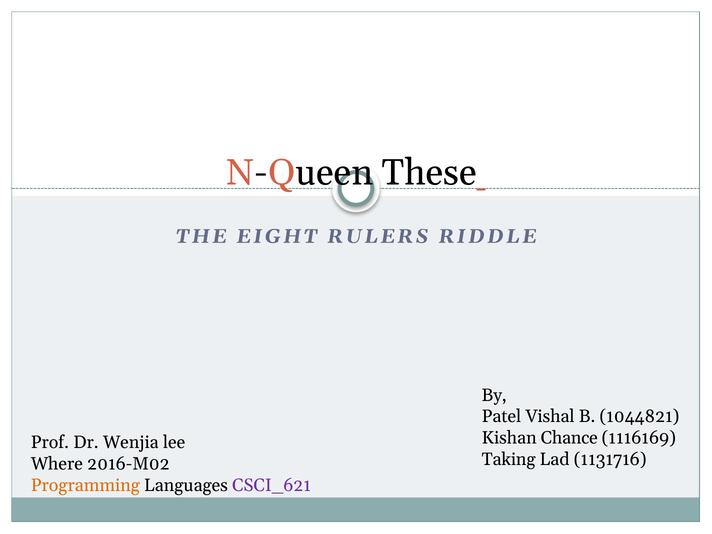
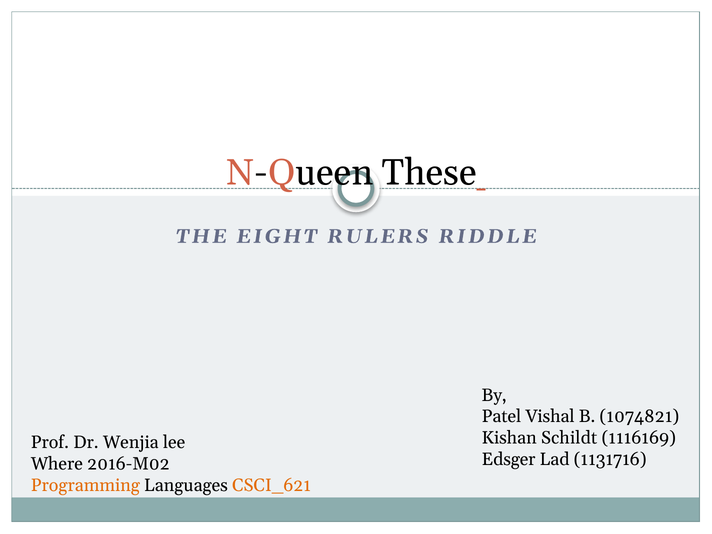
1044821: 1044821 -> 1074821
Chance: Chance -> Schildt
Taking: Taking -> Edsger
CSCI_621 colour: purple -> orange
